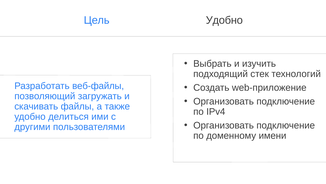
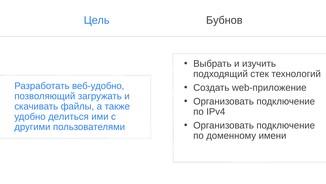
Цель Удобно: Удобно -> Бубнов
веб-файлы: веб-файлы -> веб-удобно
